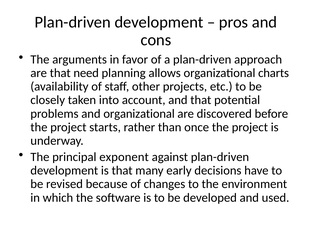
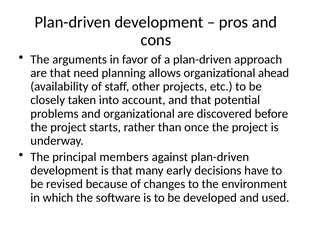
charts: charts -> ahead
exponent: exponent -> members
